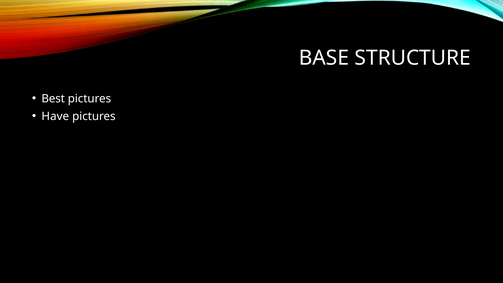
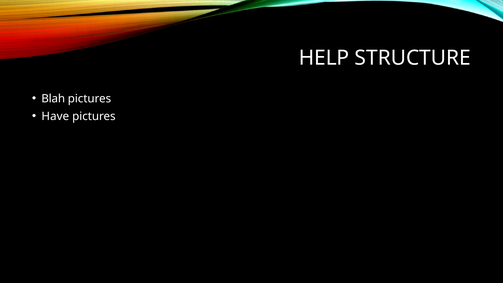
BASE: BASE -> HELP
Best: Best -> Blah
